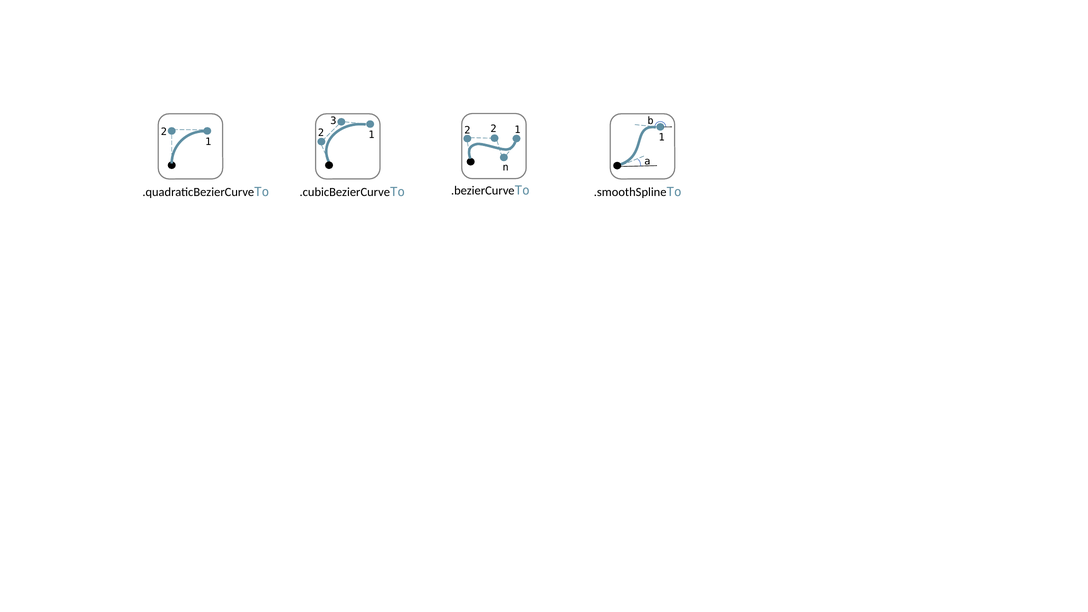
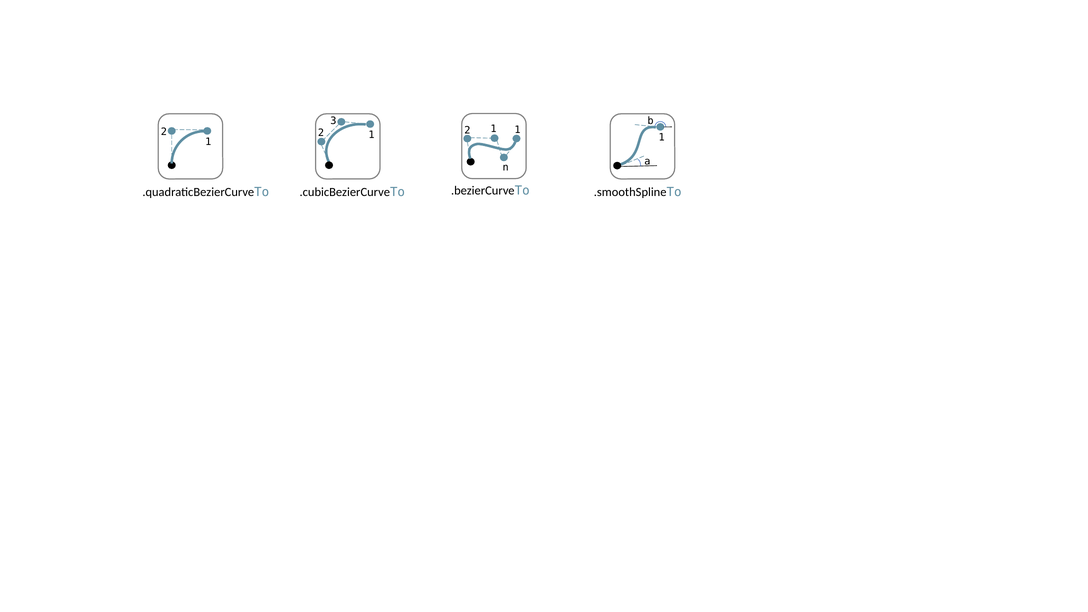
2 2: 2 -> 1
